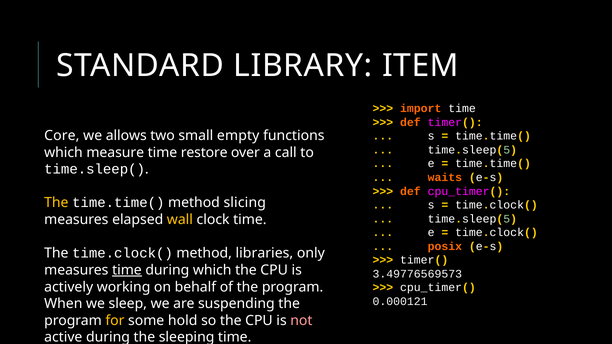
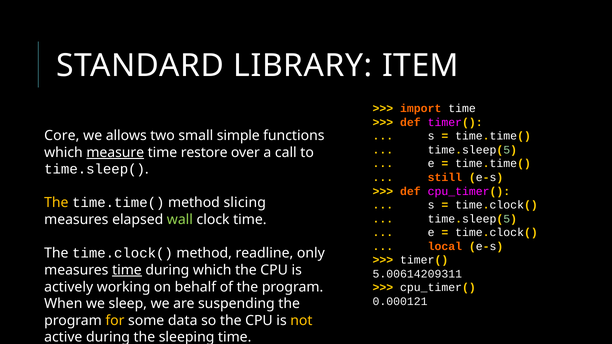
empty: empty -> simple
measure underline: none -> present
waits: waits -> still
wall colour: yellow -> light green
posix: posix -> local
libraries: libraries -> readline
3.49776569573: 3.49776569573 -> 5.00614209311
hold: hold -> data
not colour: pink -> yellow
